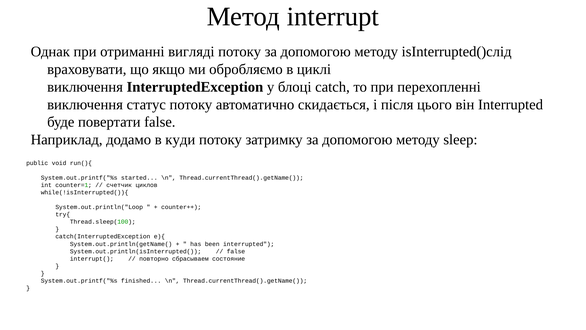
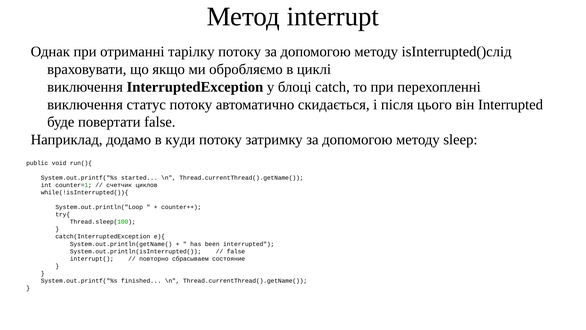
вигляді: вигляді -> тарілку
